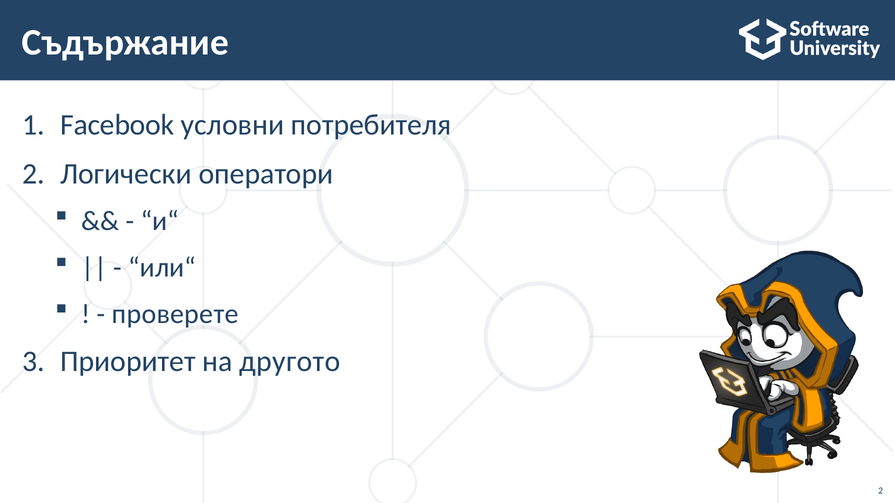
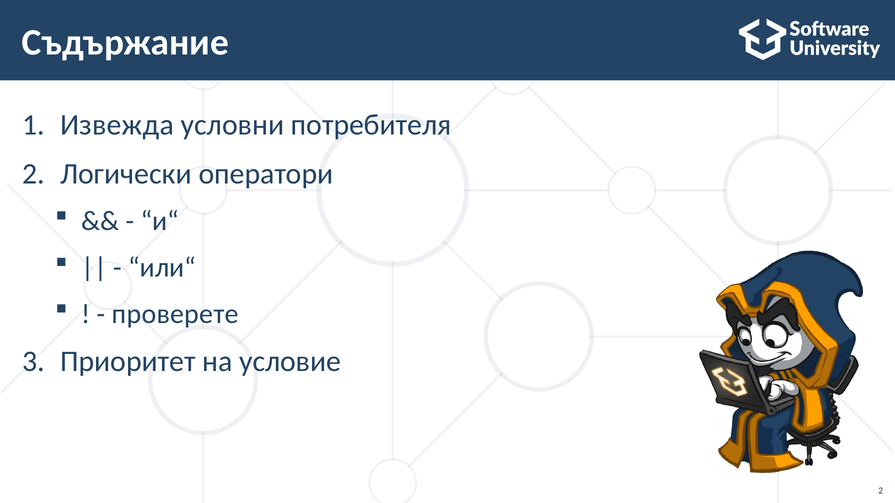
Facebook: Facebook -> Извежда
другото: другото -> условиe
